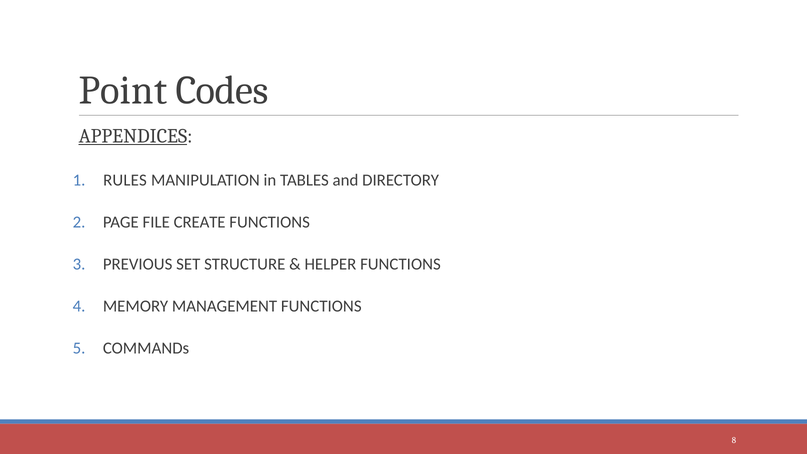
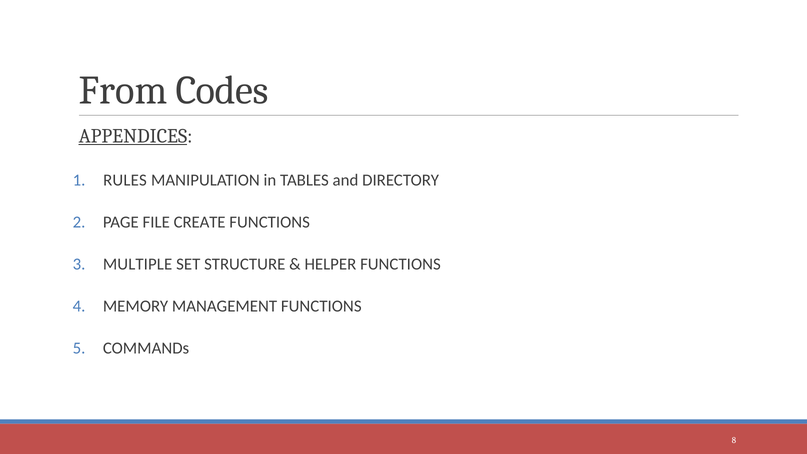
Point: Point -> From
PREVIOUS: PREVIOUS -> MULTIPLE
